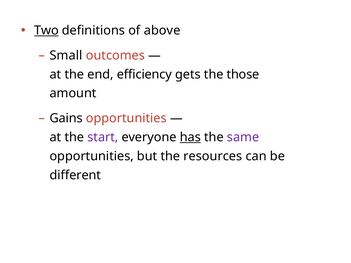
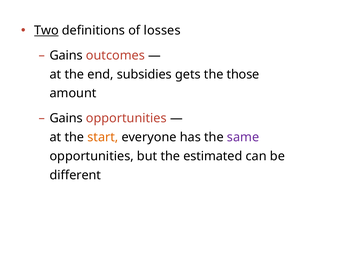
above: above -> losses
Small at (66, 55): Small -> Gains
efficiency: efficiency -> subsidies
start colour: purple -> orange
has underline: present -> none
resources: resources -> estimated
